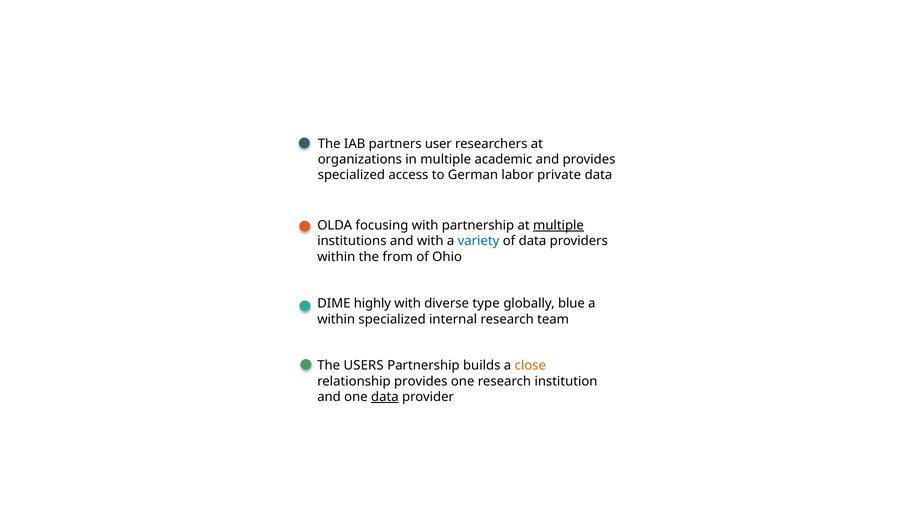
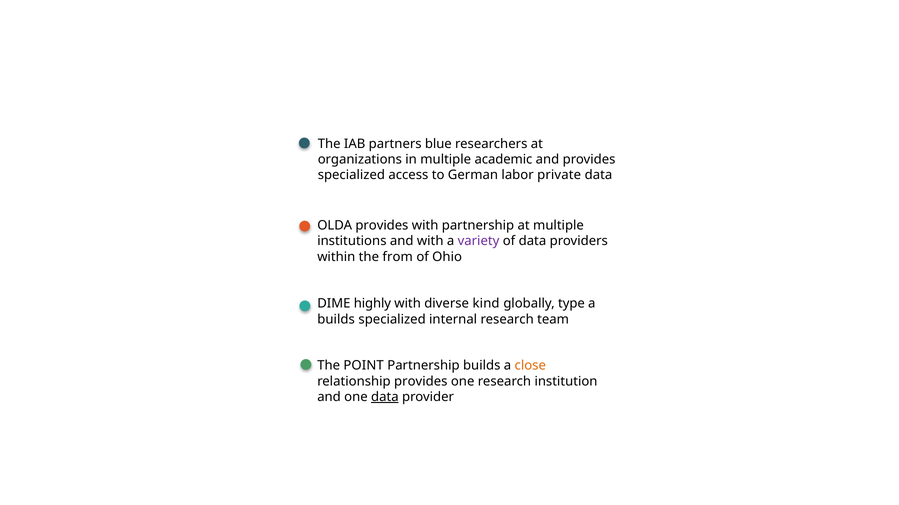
user: user -> blue
OLDA focusing: focusing -> provides
multiple at (558, 226) underline: present -> none
variety colour: blue -> purple
type: type -> kind
blue: blue -> type
within at (336, 320): within -> builds
USERS: USERS -> POINT
